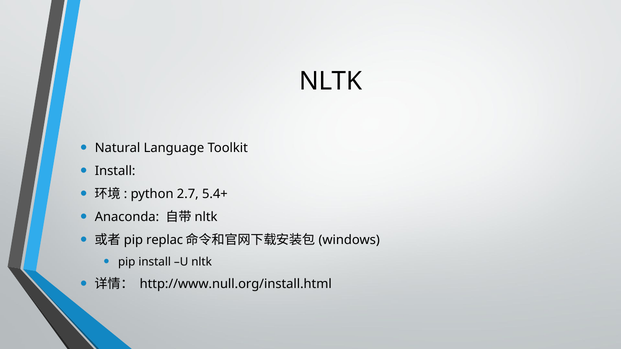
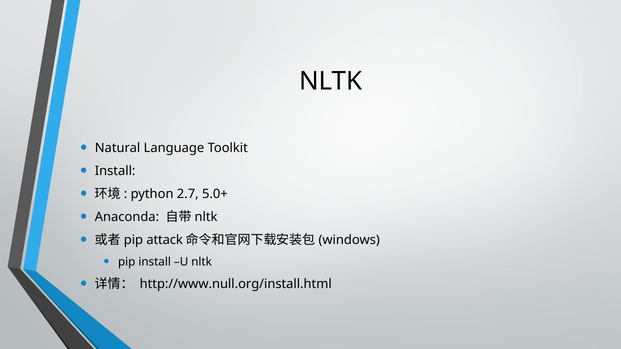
5.4+: 5.4+ -> 5.0+
replac: replac -> attack
